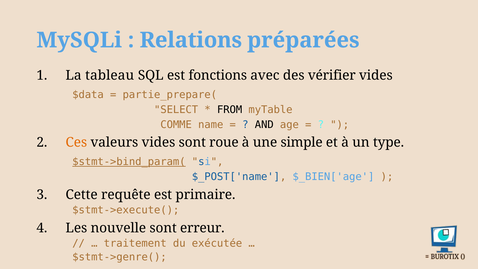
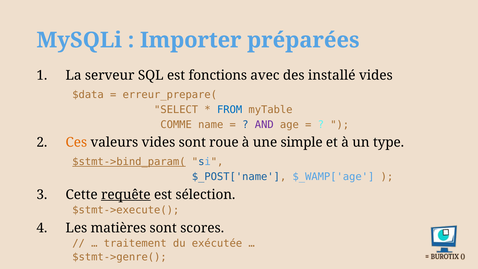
Relations: Relations -> Importer
tableau: tableau -> serveur
vérifier: vérifier -> installé
partie_prepare(: partie_prepare( -> erreur_prepare(
FROM colour: black -> blue
AND colour: black -> purple
$_BIEN['age: $_BIEN['age -> $_WAMP['age
requête underline: none -> present
primaire: primaire -> sélection
nouvelle: nouvelle -> matières
erreur: erreur -> scores
